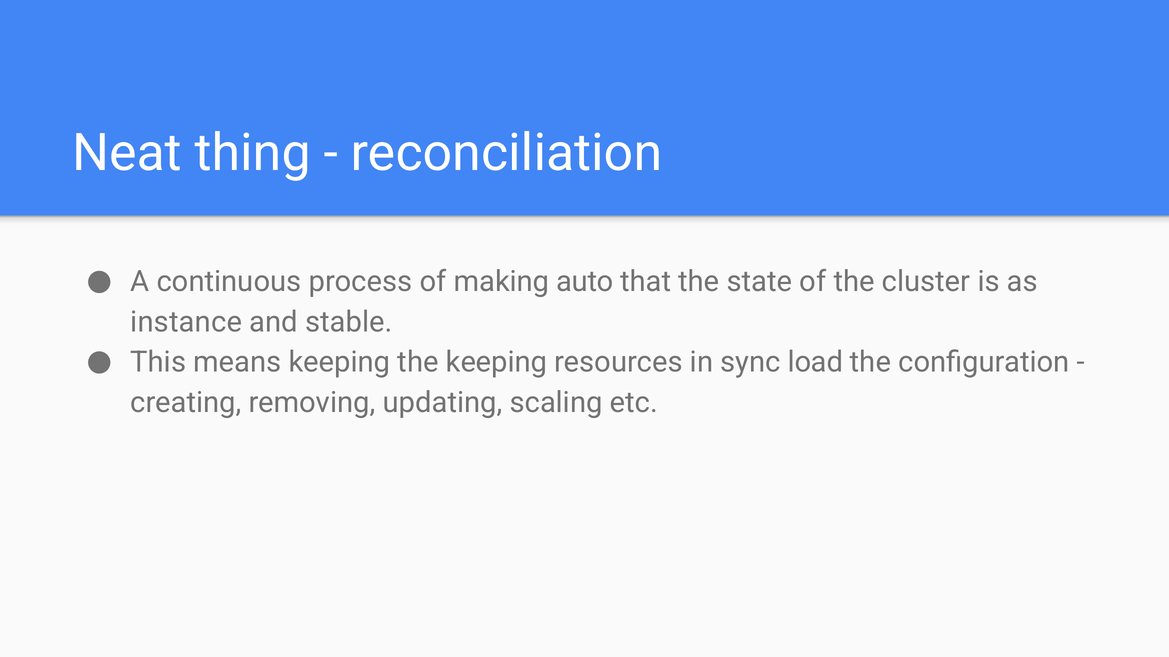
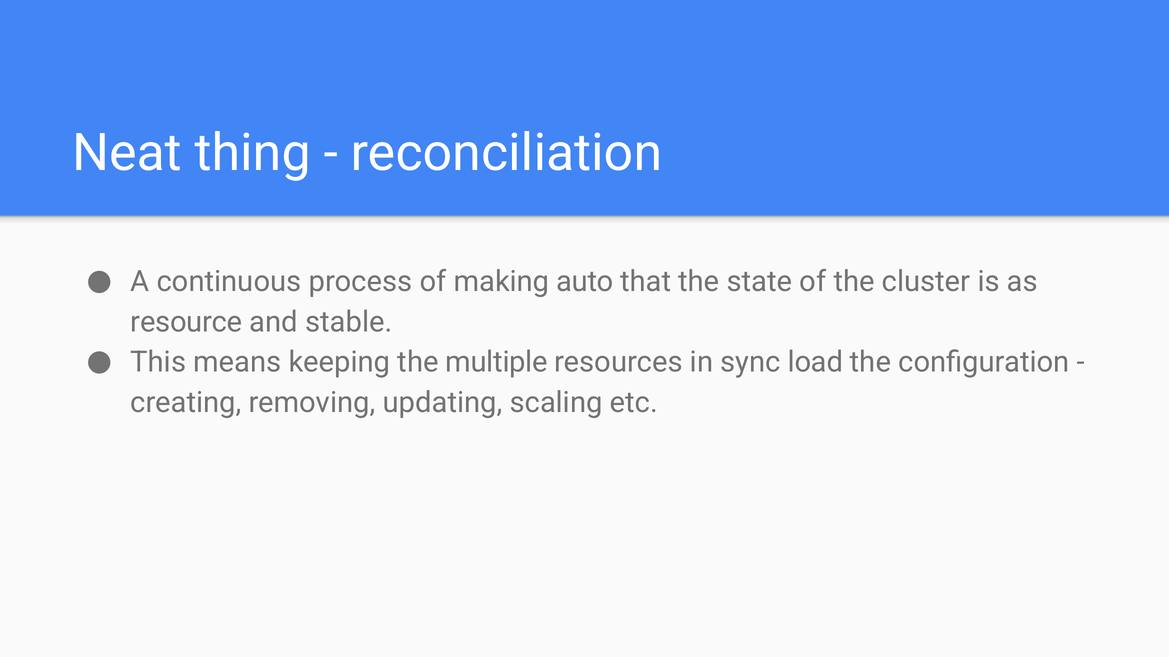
instance: instance -> resource
the keeping: keeping -> multiple
